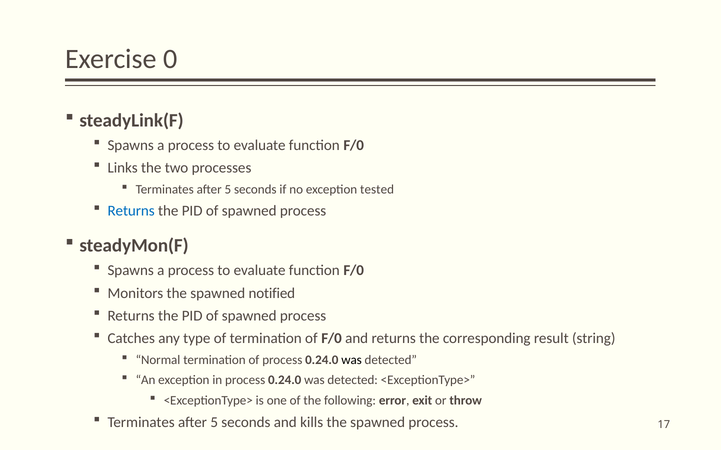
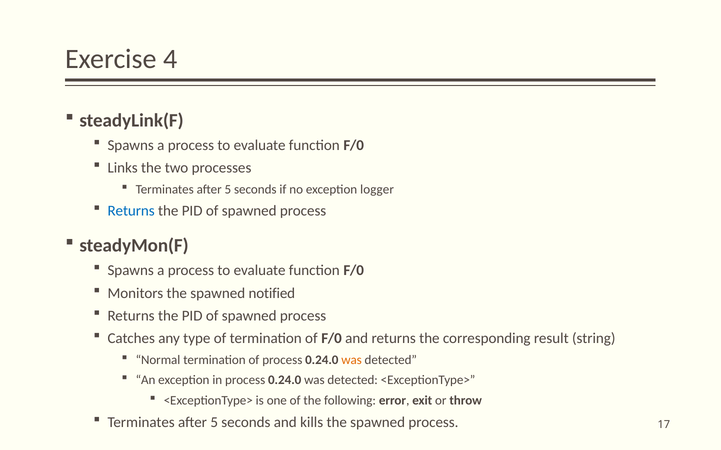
0: 0 -> 4
tested: tested -> logger
was at (352, 360) colour: black -> orange
